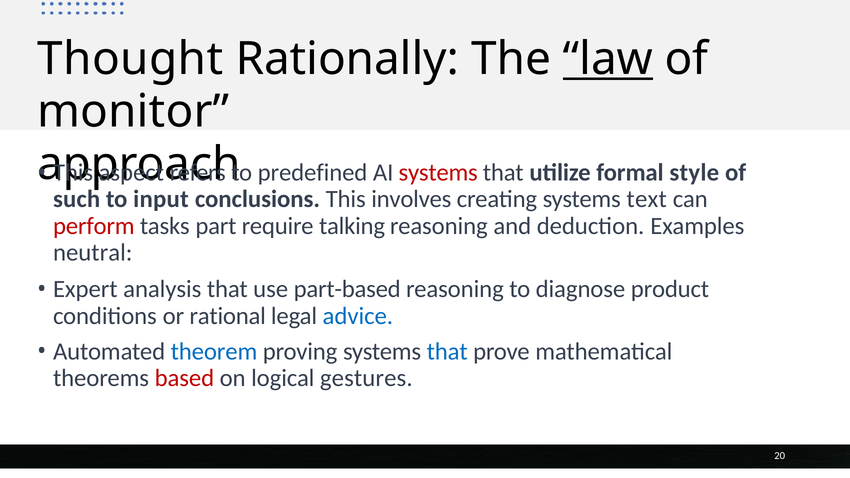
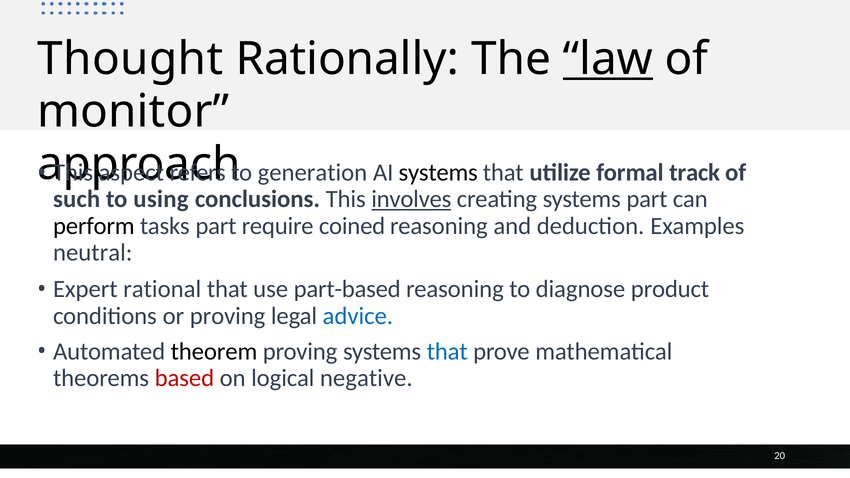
predefined: predefined -> generation
systems at (438, 172) colour: red -> black
style: style -> track
input: input -> using
involves underline: none -> present
systems text: text -> part
perform colour: red -> black
talking: talking -> coined
analysis: analysis -> rational
or rational: rational -> proving
theorem colour: blue -> black
gestures: gestures -> negative
